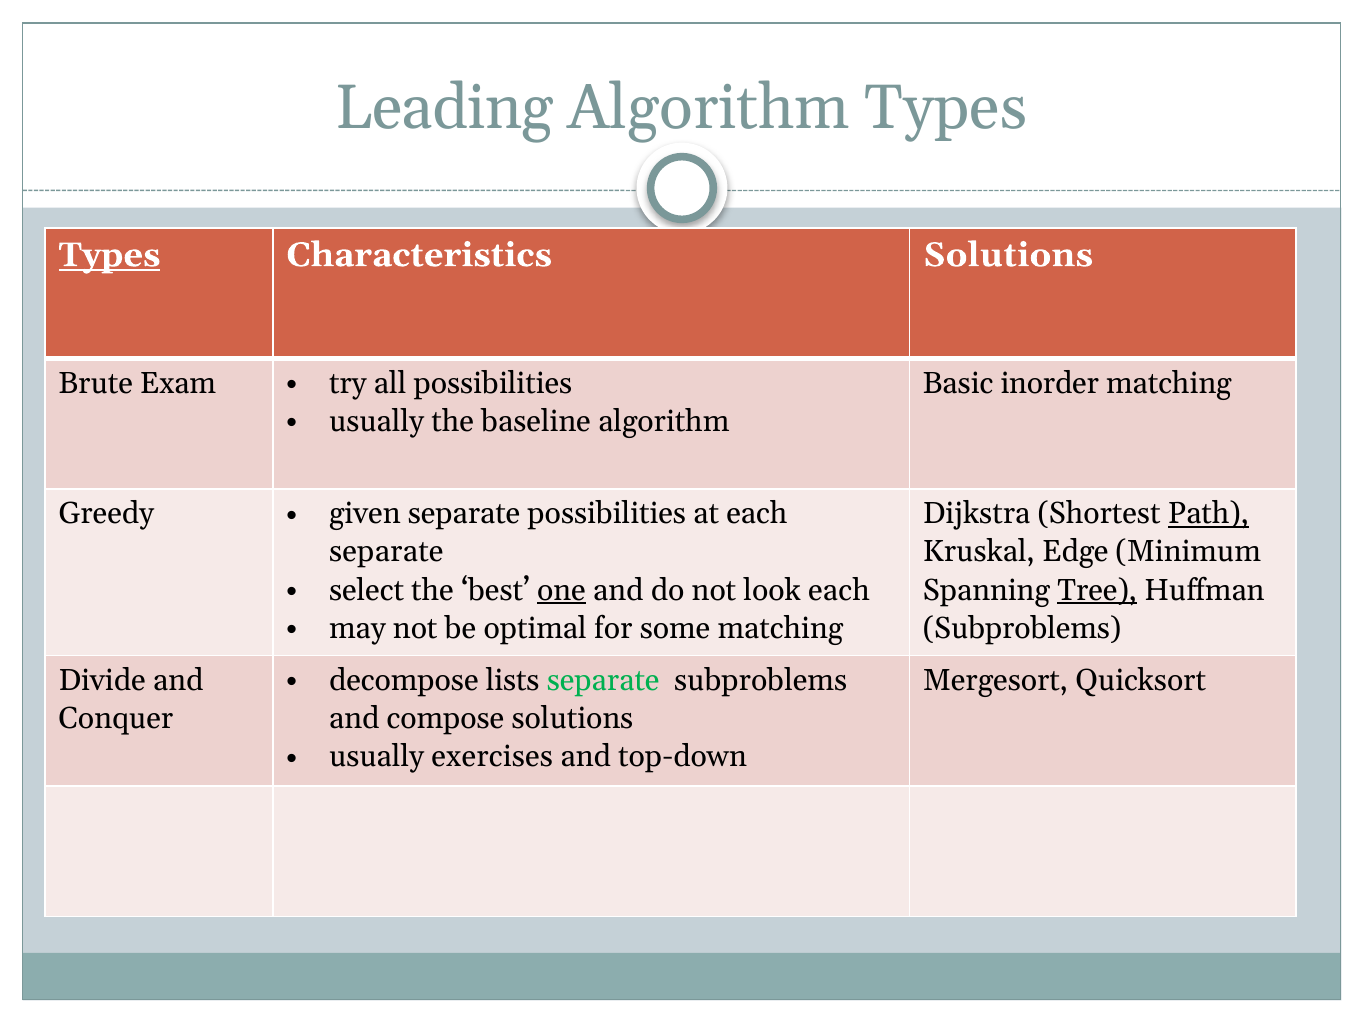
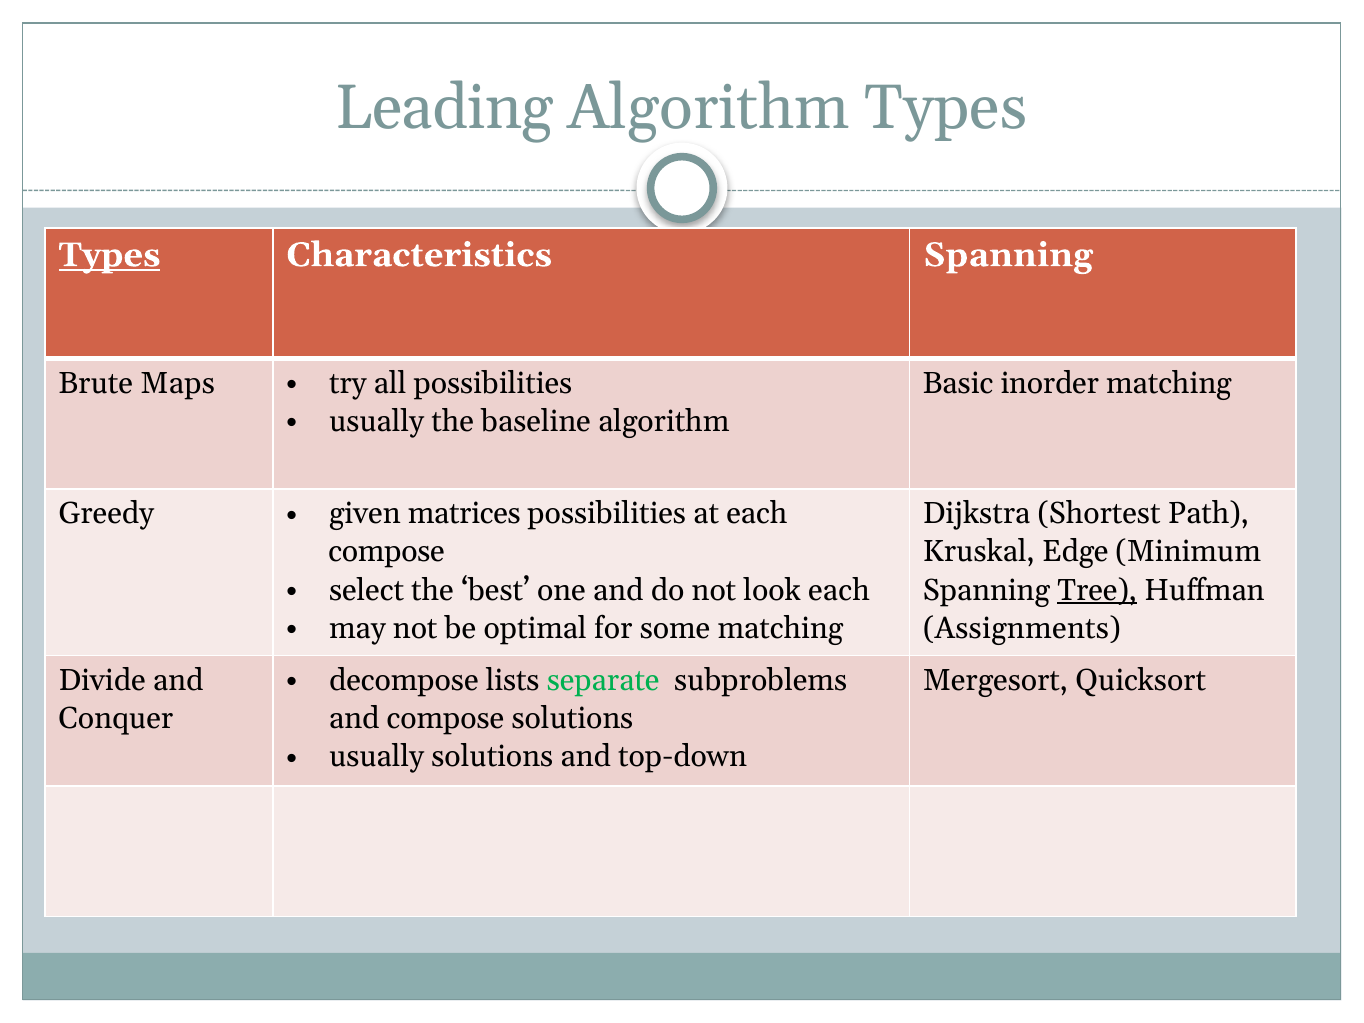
Characteristics Solutions: Solutions -> Spanning
Exam: Exam -> Maps
given separate: separate -> matrices
Path underline: present -> none
separate at (386, 552): separate -> compose
one underline: present -> none
Subproblems at (1022, 628): Subproblems -> Assignments
usually exercises: exercises -> solutions
